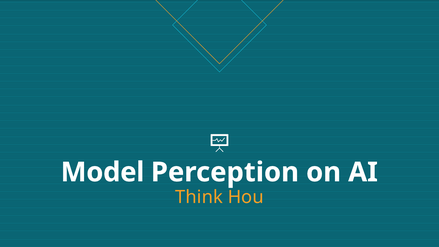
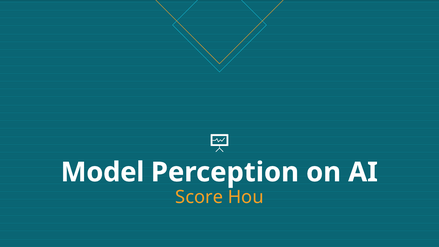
Think: Think -> Score
